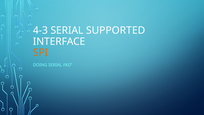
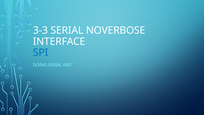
4-3: 4-3 -> 3-3
SUPPORTED: SUPPORTED -> NOVERBOSE
SPI colour: orange -> blue
